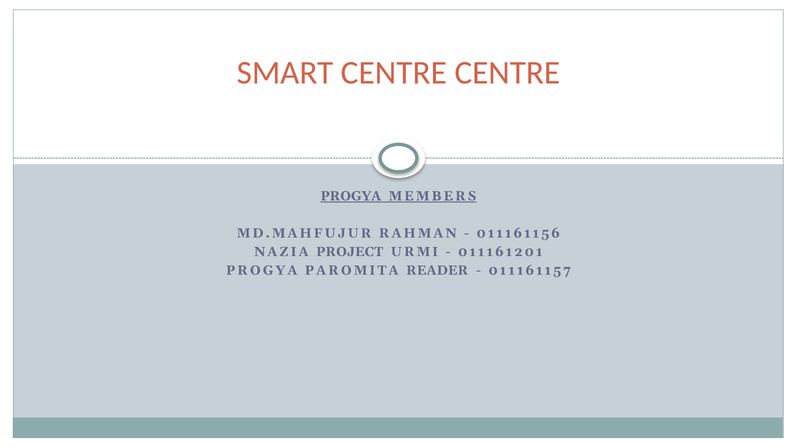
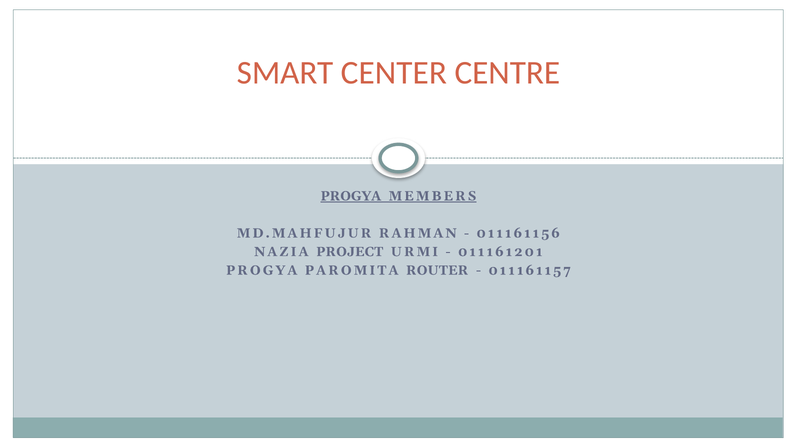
SMART CENTRE: CENTRE -> CENTER
READER: READER -> ROUTER
